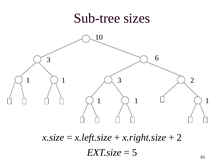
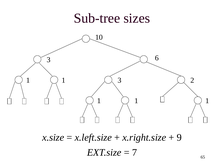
2 at (179, 138): 2 -> 9
5: 5 -> 7
